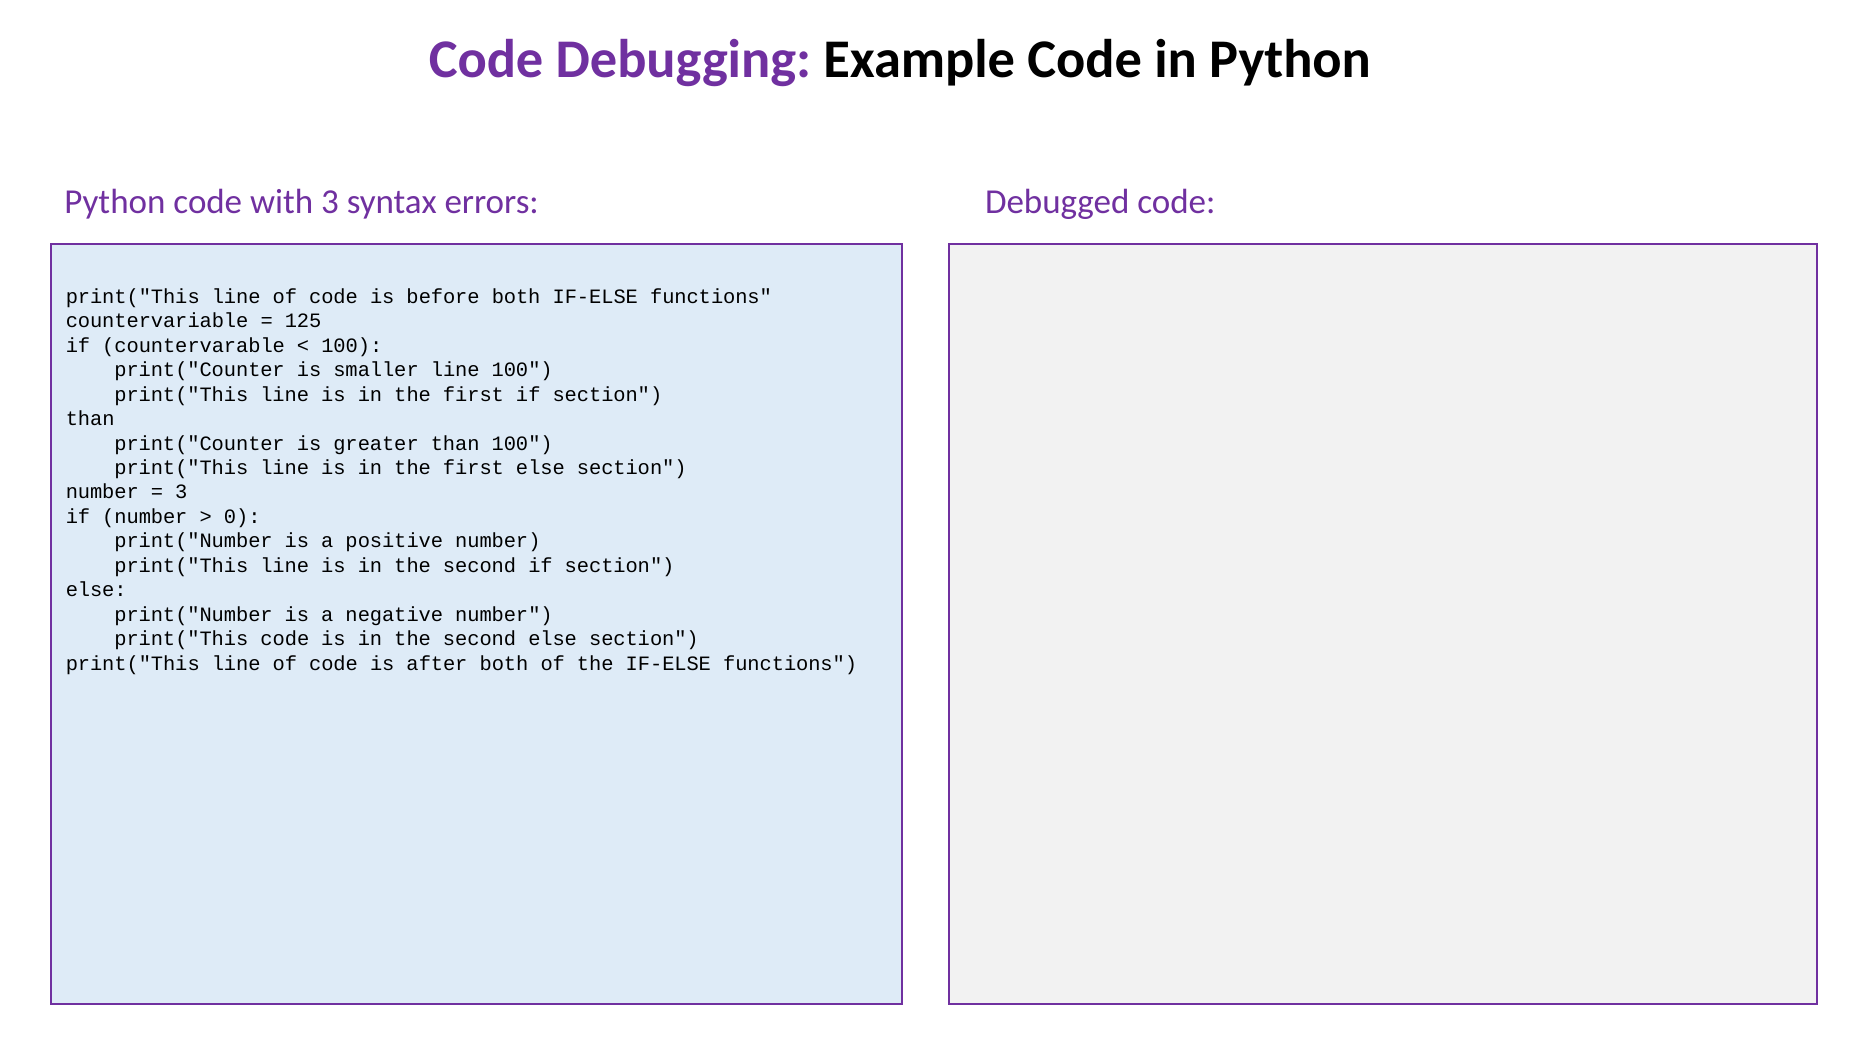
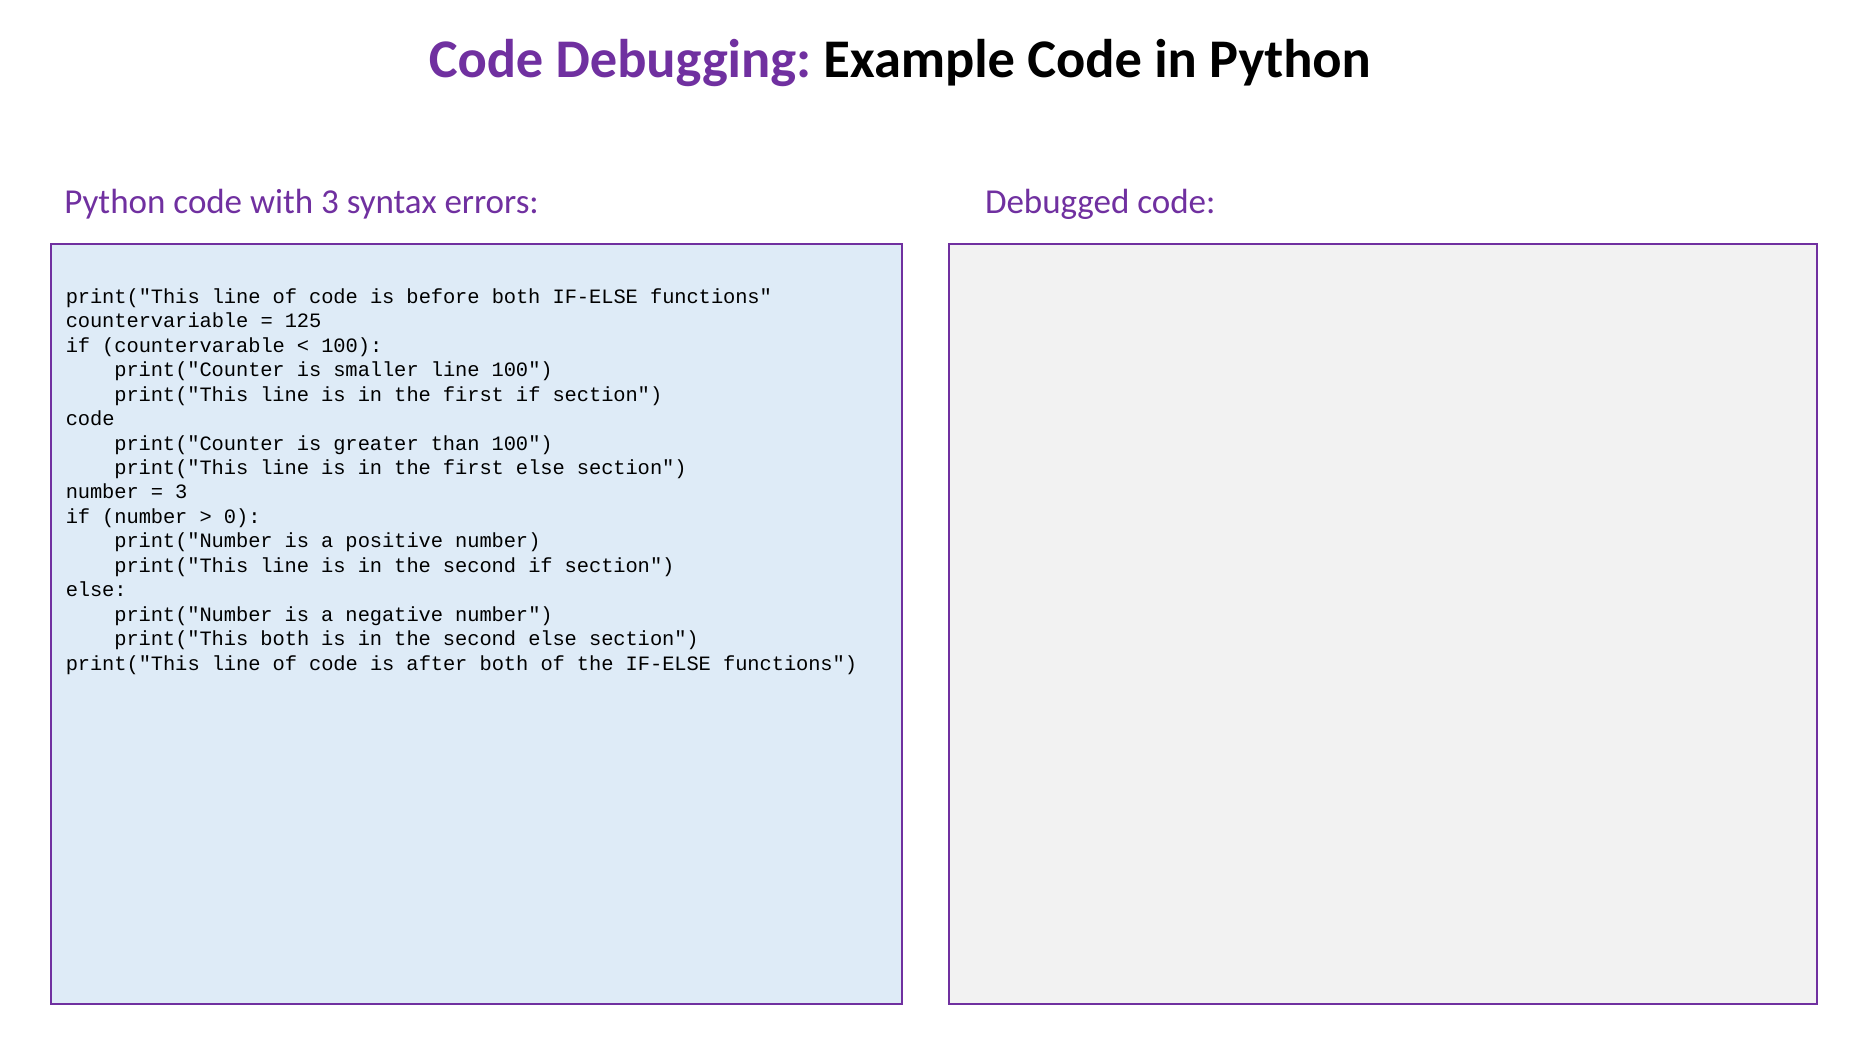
than at (90, 419): than -> code
print("This code: code -> both
